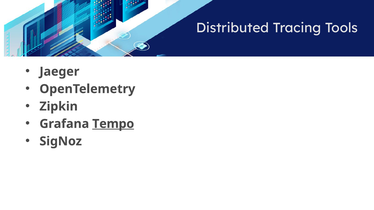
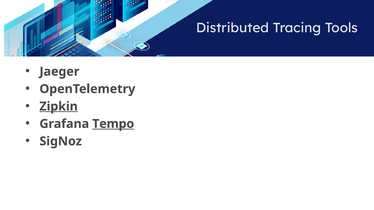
Zipkin underline: none -> present
